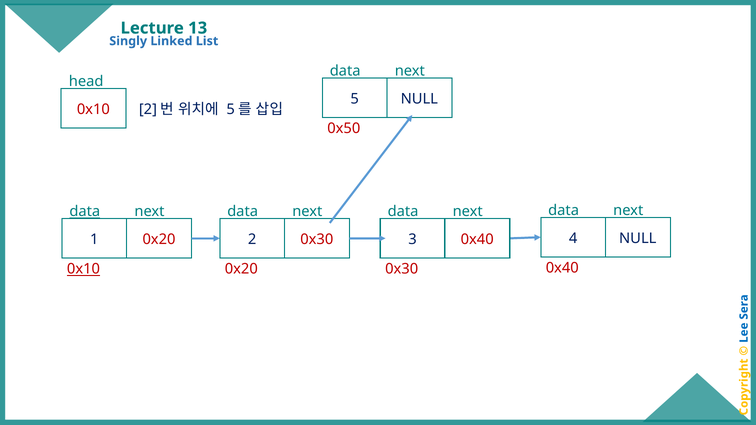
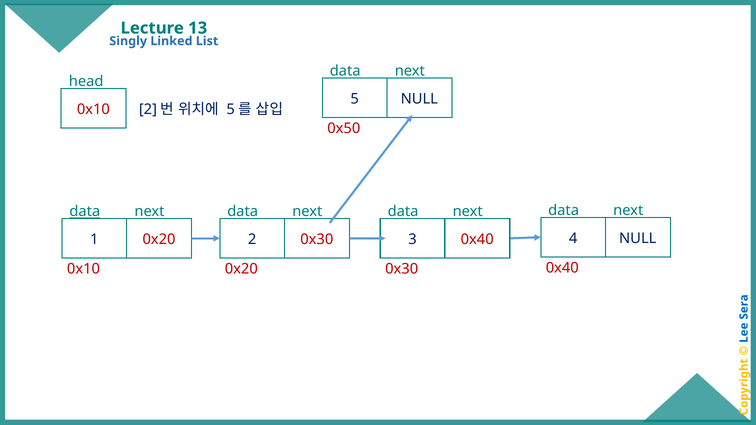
0x10 at (83, 269) underline: present -> none
